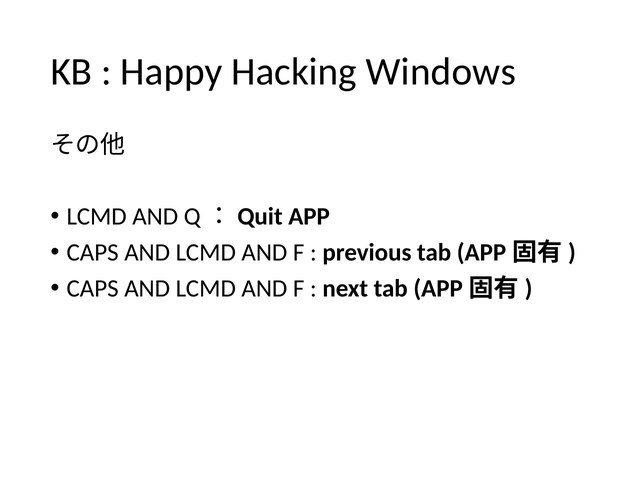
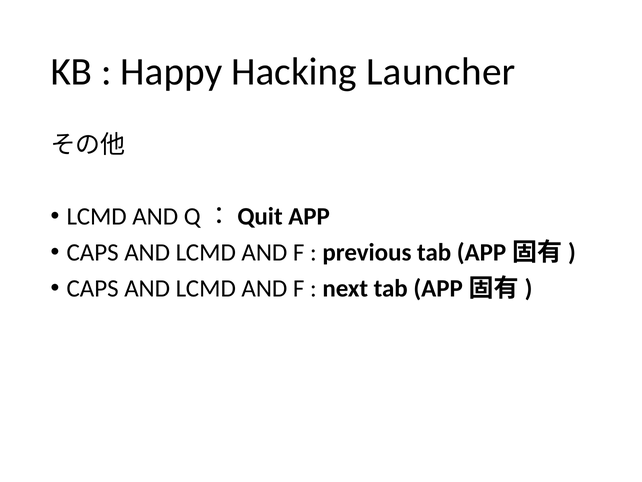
Windows: Windows -> Launcher
